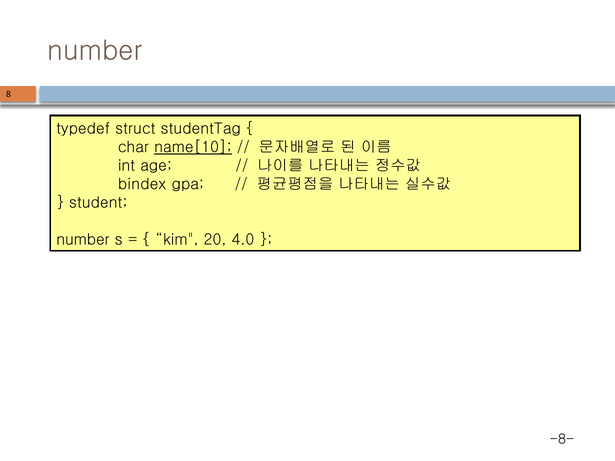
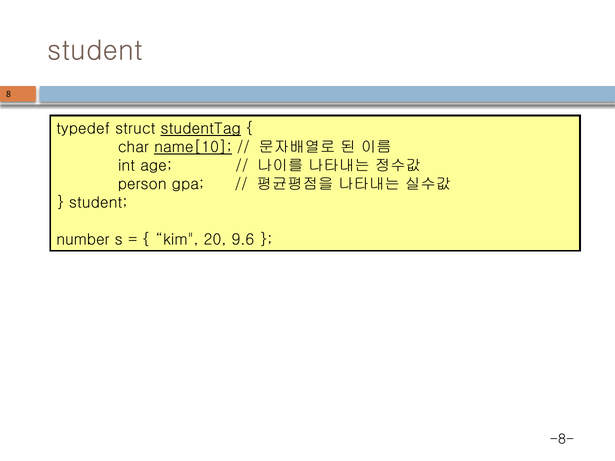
number at (95, 51): number -> student
studentTag underline: none -> present
bindex: bindex -> person
4.0: 4.0 -> 9.6
